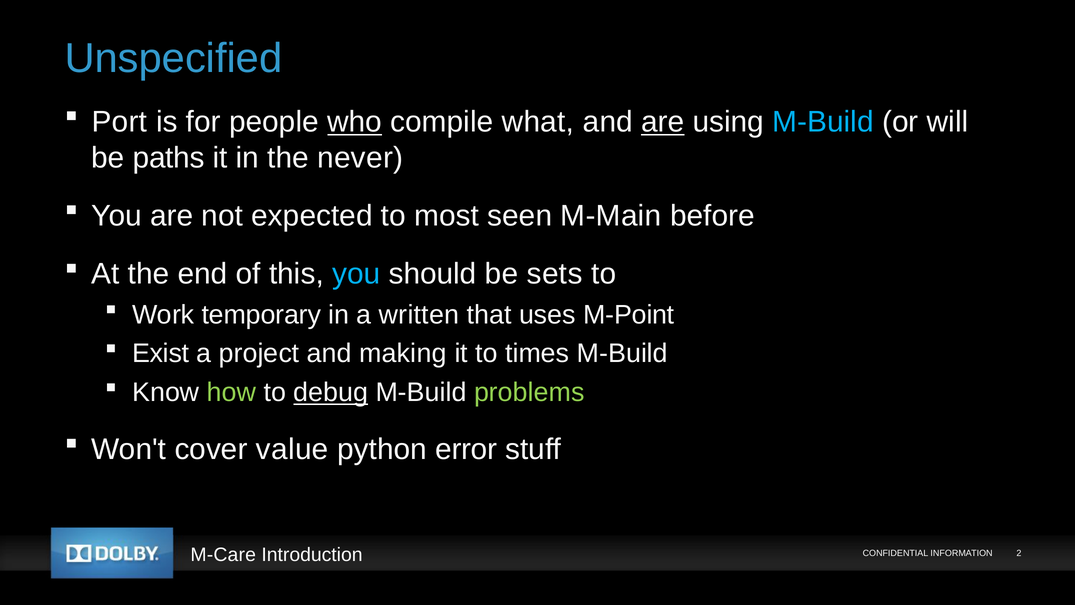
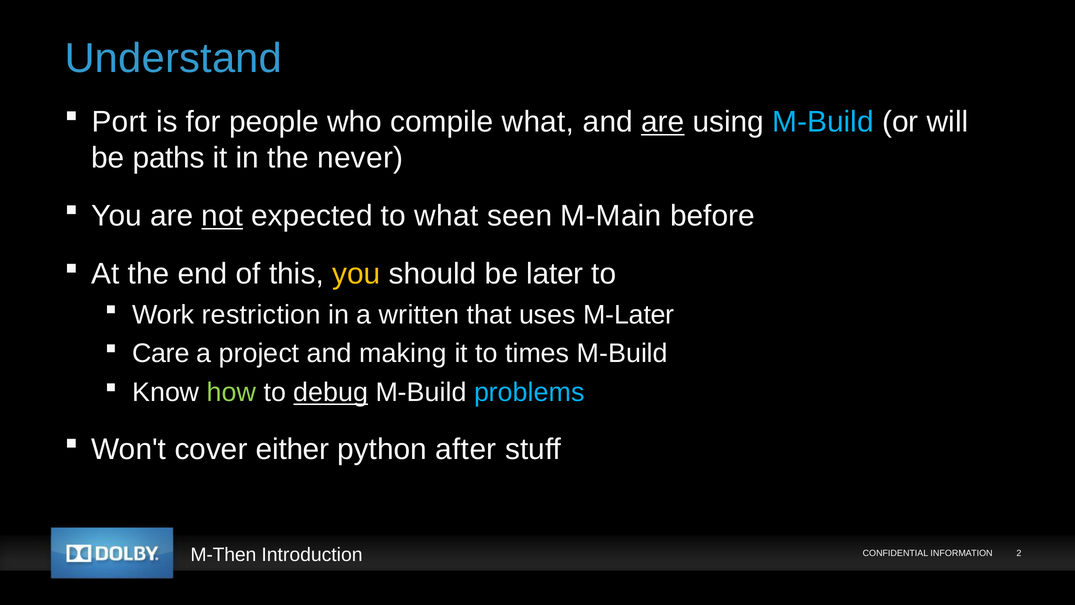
Unspecified: Unspecified -> Understand
who underline: present -> none
not underline: none -> present
to most: most -> what
you at (356, 274) colour: light blue -> yellow
sets: sets -> later
temporary: temporary -> restriction
M-Point: M-Point -> M-Later
Exist: Exist -> Care
problems colour: light green -> light blue
value: value -> either
error: error -> after
M-Care: M-Care -> M-Then
